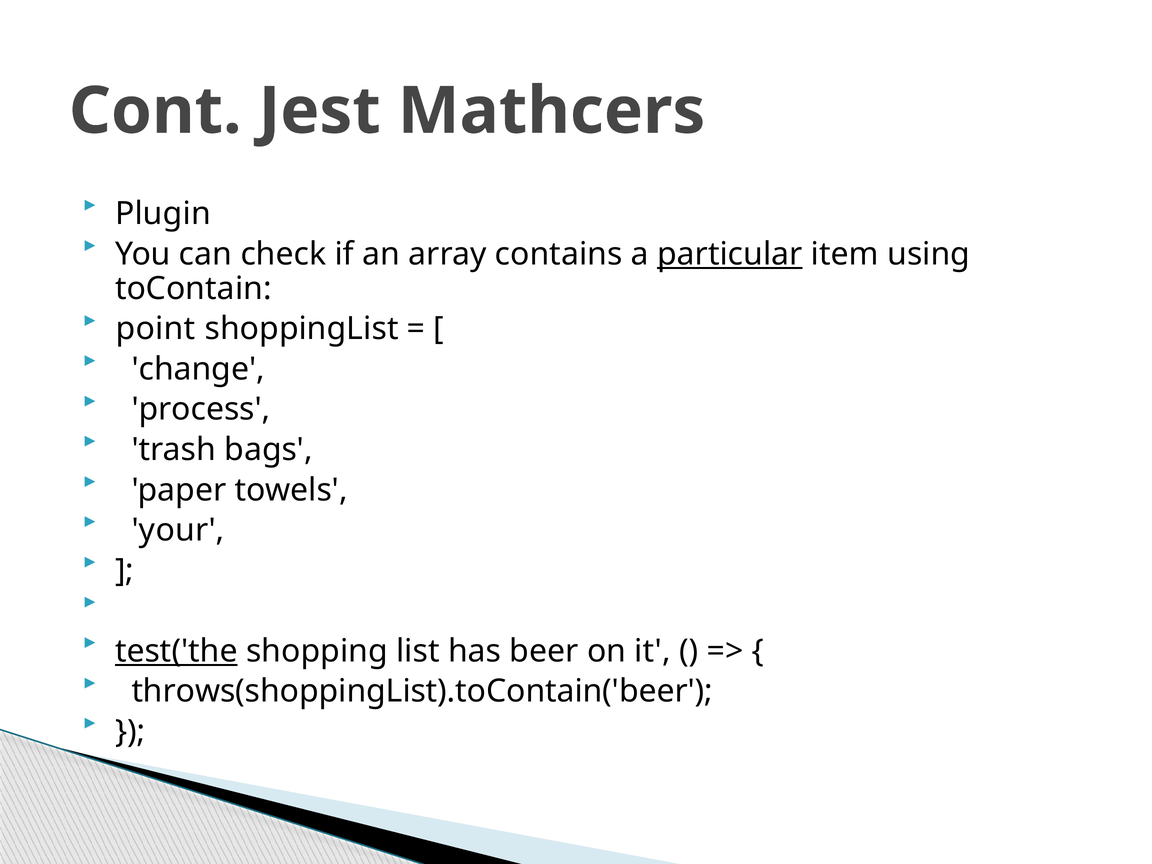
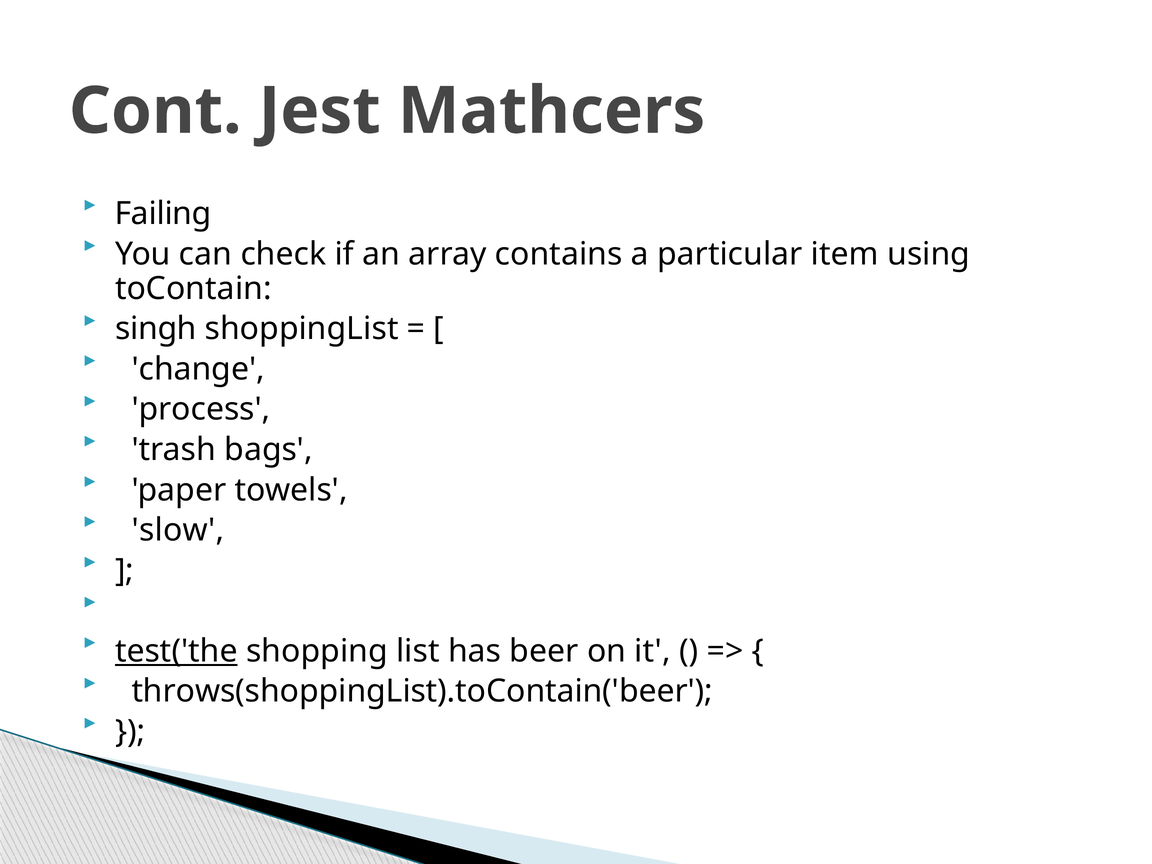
Plugin: Plugin -> Failing
particular underline: present -> none
point: point -> singh
your: your -> slow
